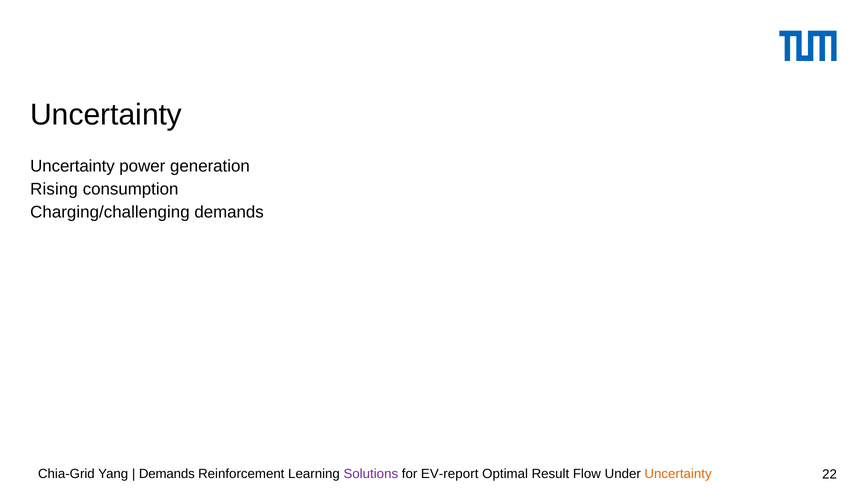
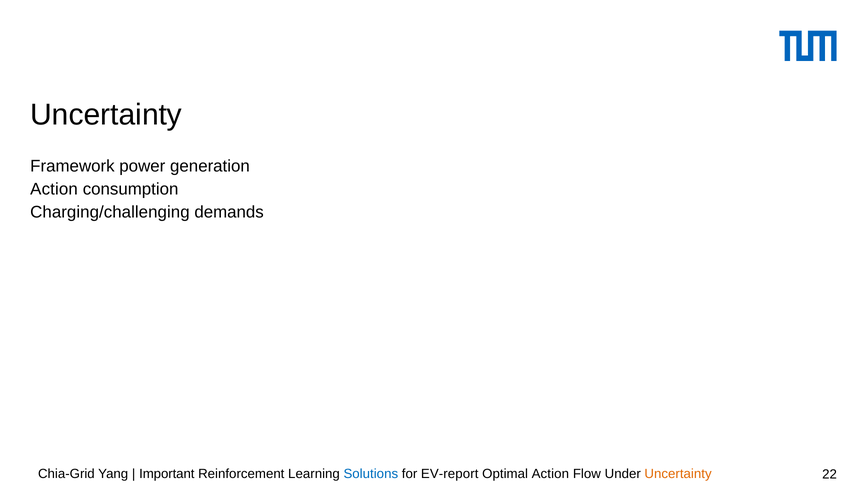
Uncertainty at (72, 166): Uncertainty -> Framework
Rising at (54, 189): Rising -> Action
Demands at (167, 473): Demands -> Important
Solutions colour: purple -> blue
Optimal Result: Result -> Action
